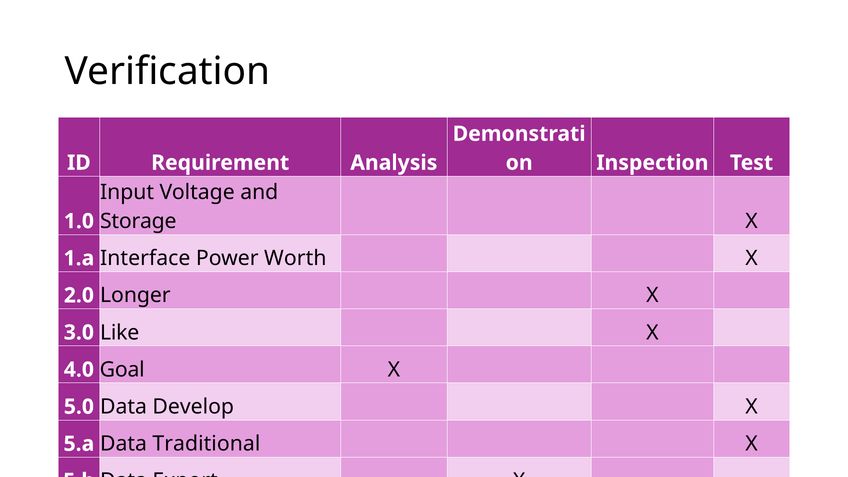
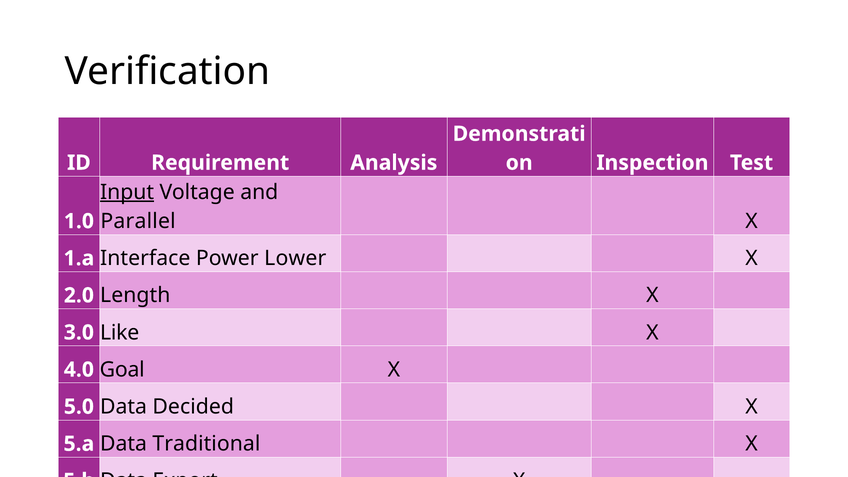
Input underline: none -> present
Storage: Storage -> Parallel
Worth: Worth -> Lower
Longer: Longer -> Length
Develop: Develop -> Decided
